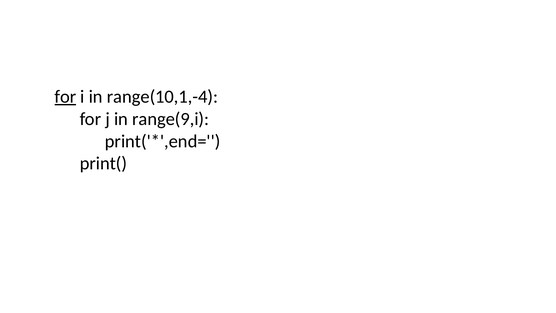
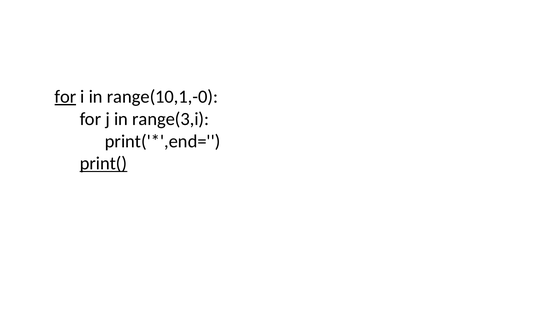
range(10,1,-4: range(10,1,-4 -> range(10,1,-0
range(9,i: range(9,i -> range(3,i
print( underline: none -> present
